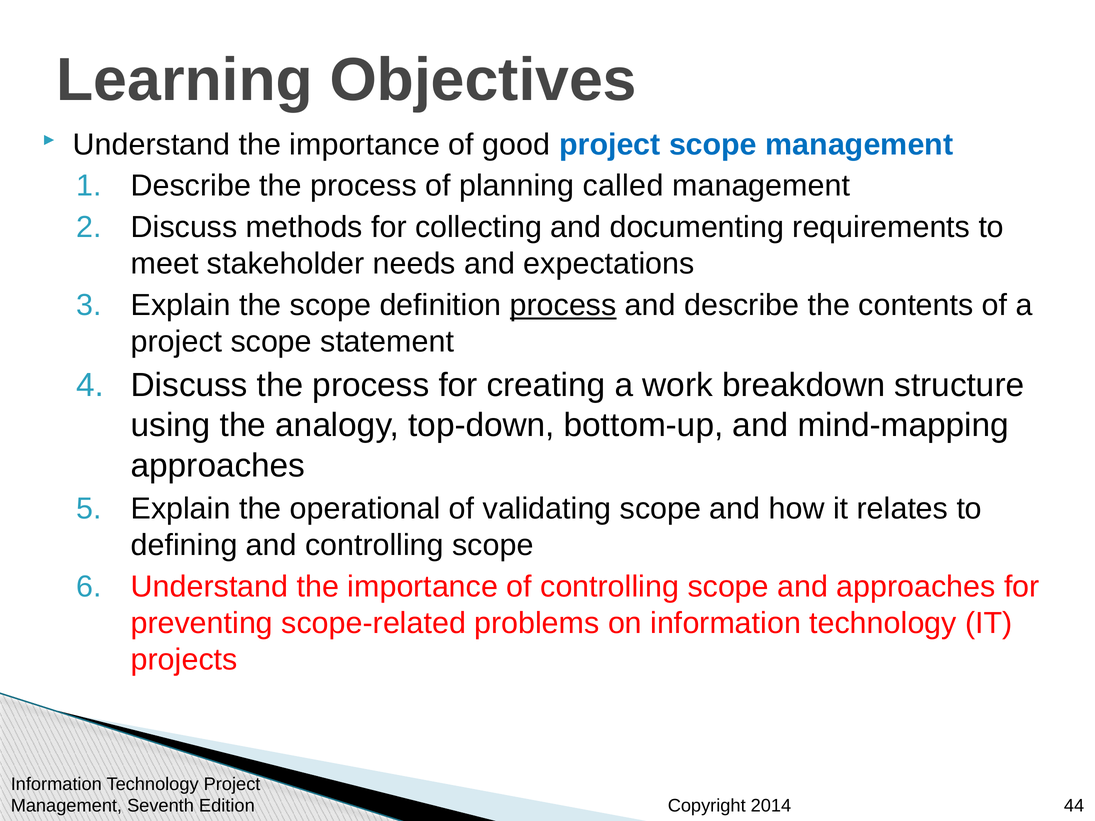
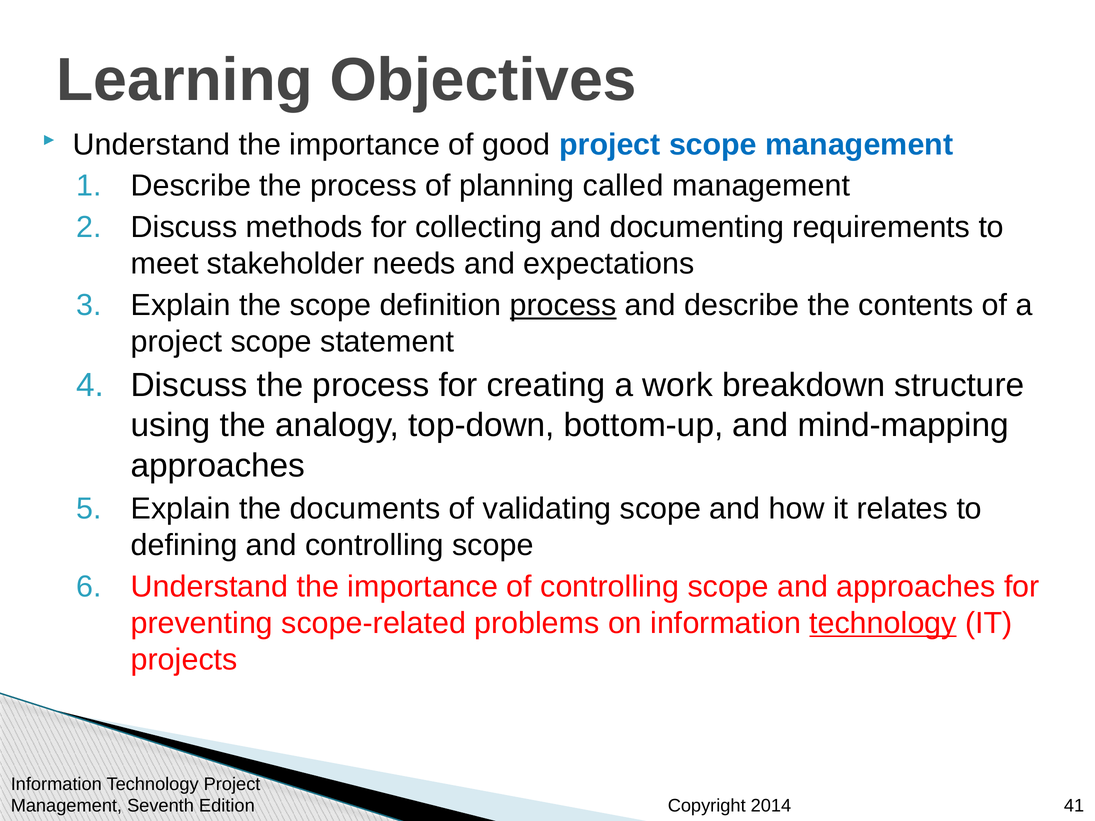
operational: operational -> documents
technology at (883, 623) underline: none -> present
44: 44 -> 41
